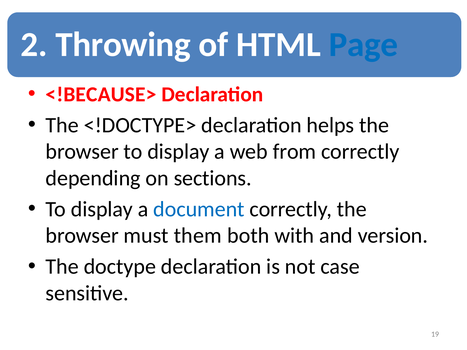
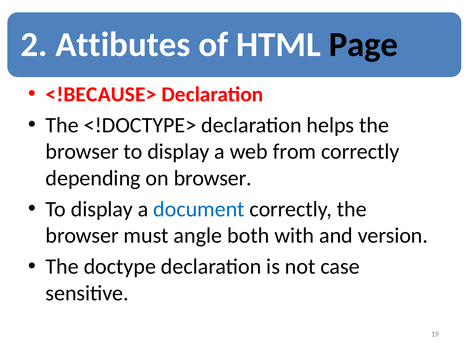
Throwing: Throwing -> Attibutes
Page colour: blue -> black
on sections: sections -> browser
them: them -> angle
